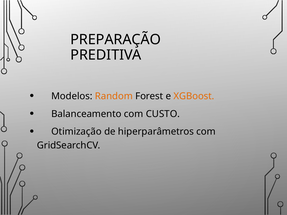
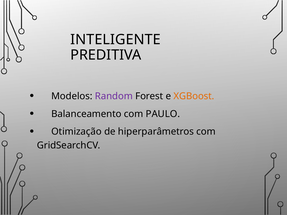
PREPARAÇÃO: PREPARAÇÃO -> INTELIGENTE
Random colour: orange -> purple
CUSTO: CUSTO -> PAULO
